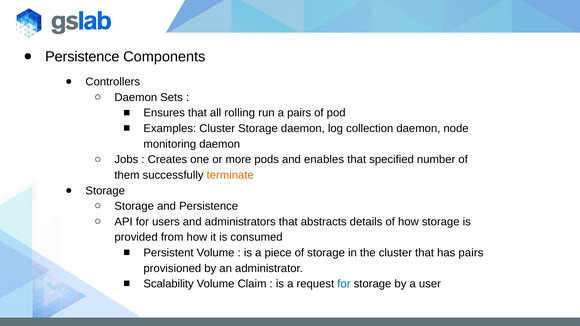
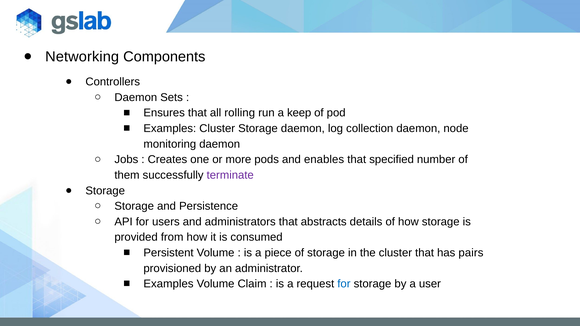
Persistence at (82, 57): Persistence -> Networking
a pairs: pairs -> keep
terminate colour: orange -> purple
Scalability at (169, 284): Scalability -> Examples
